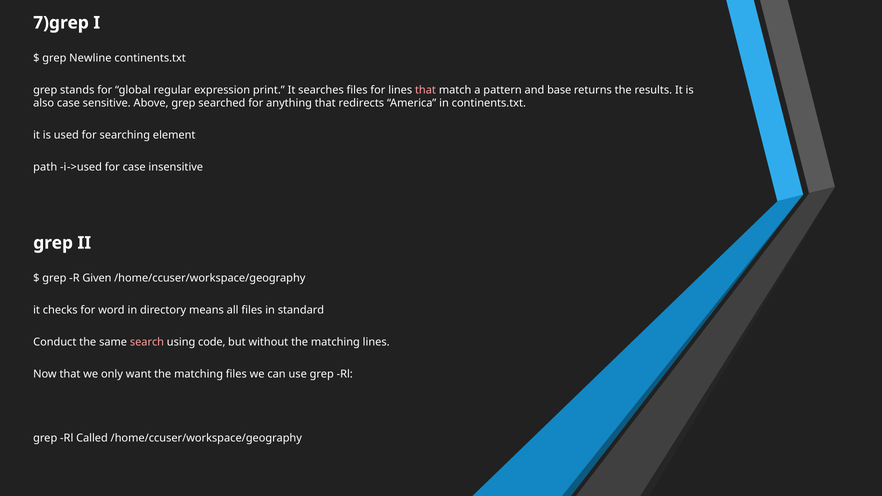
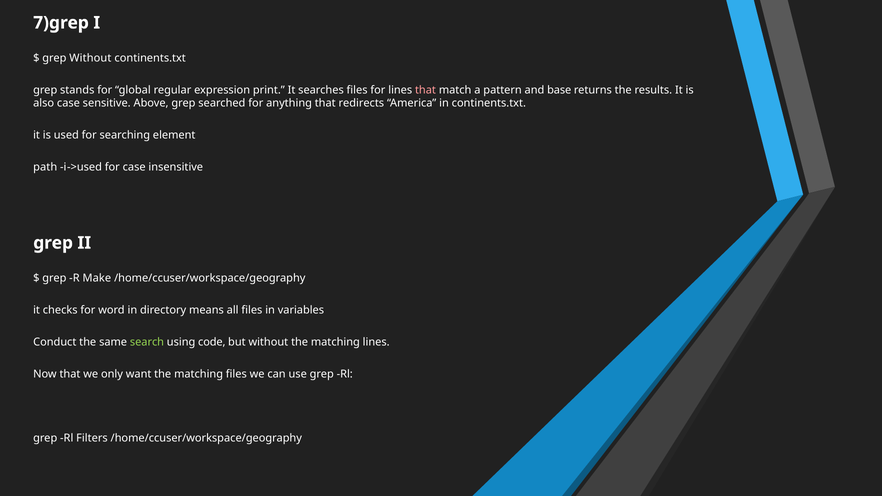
grep Newline: Newline -> Without
Given: Given -> Make
standard: standard -> variables
search colour: pink -> light green
Called: Called -> Filters
